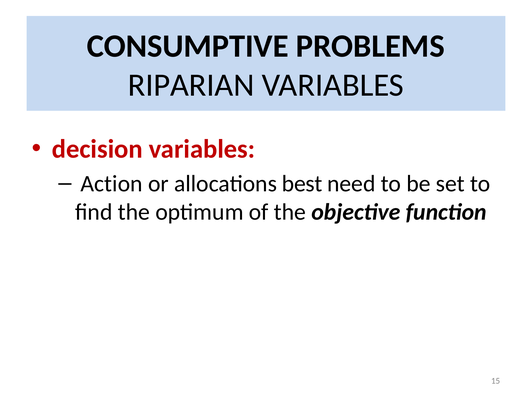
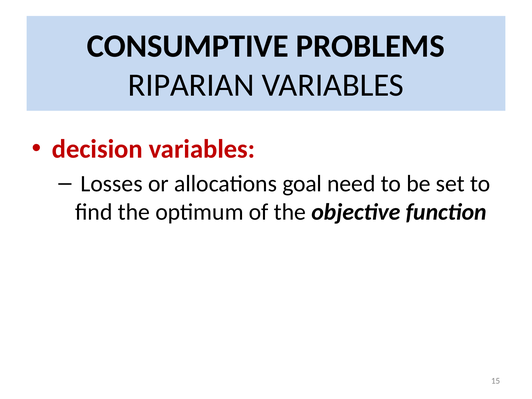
Action: Action -> Losses
best: best -> goal
